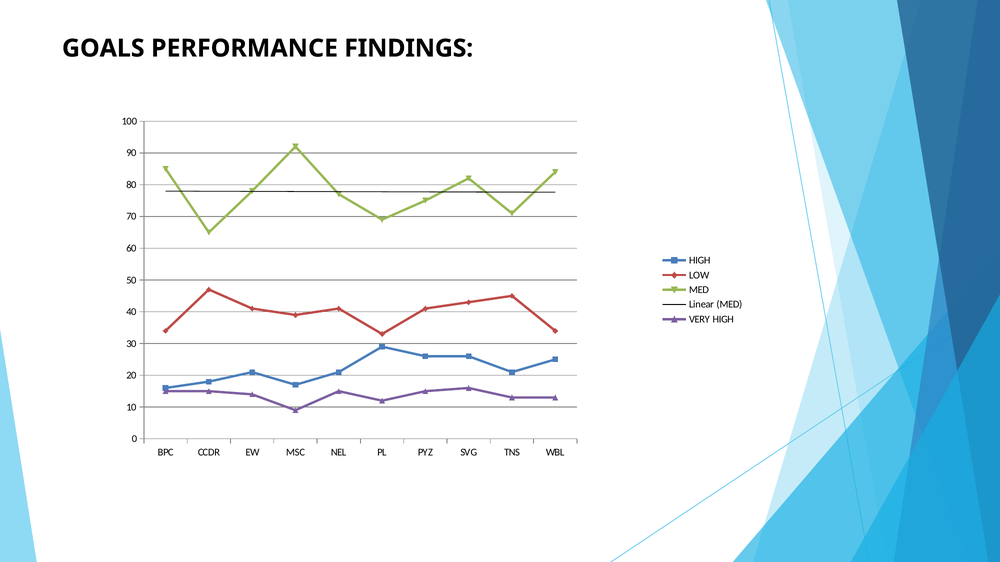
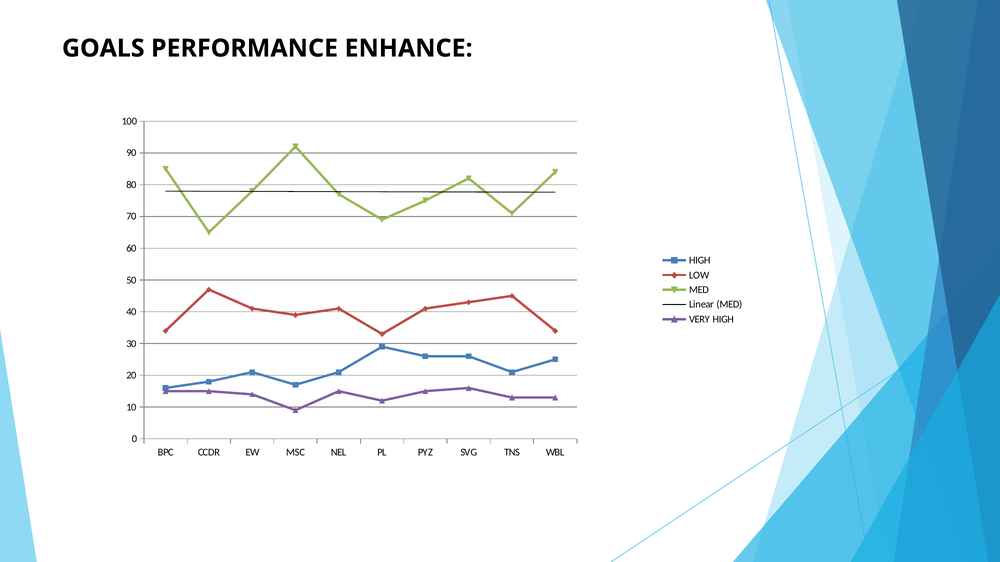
FINDINGS: FINDINGS -> ENHANCE
